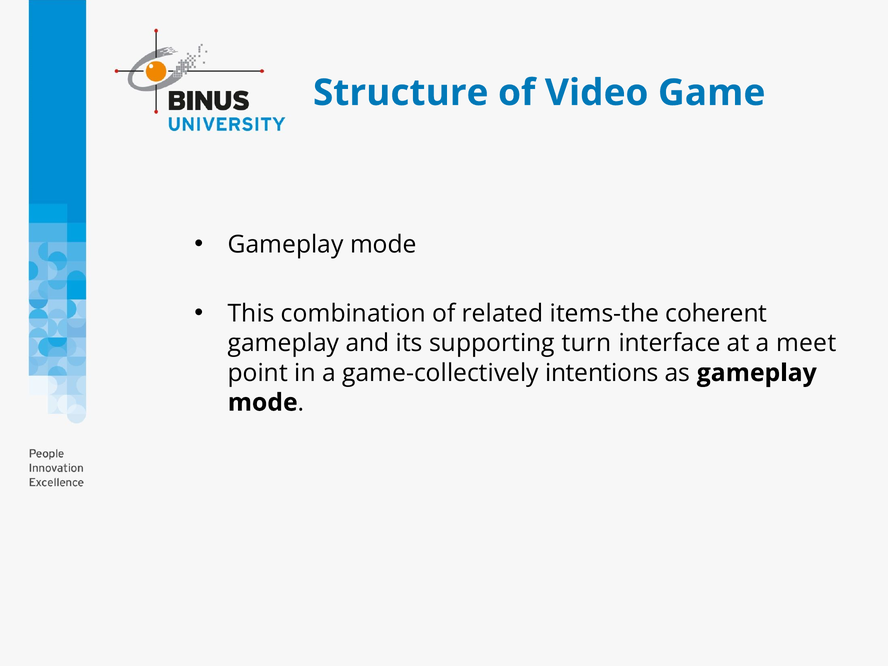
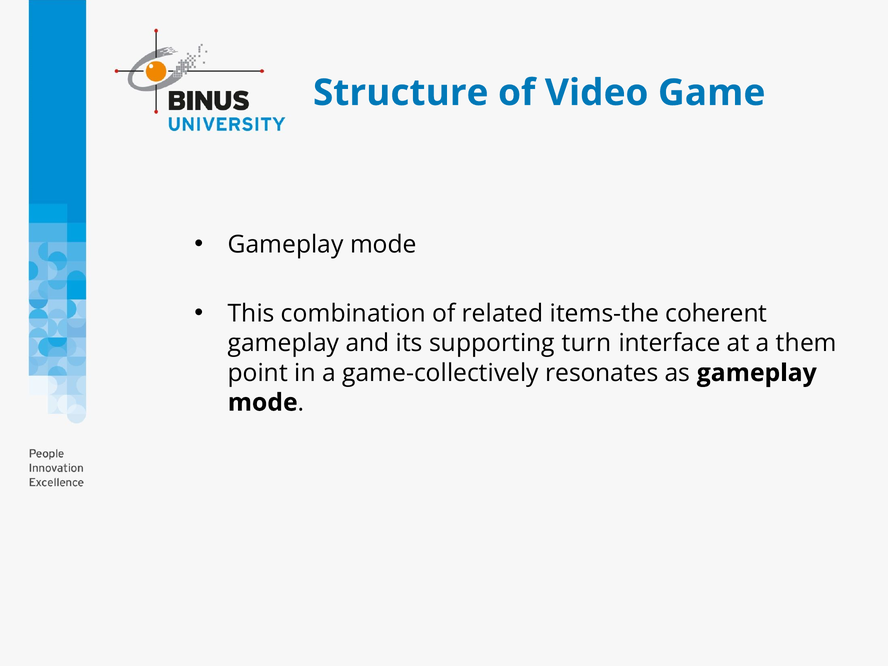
meet: meet -> them
intentions: intentions -> resonates
